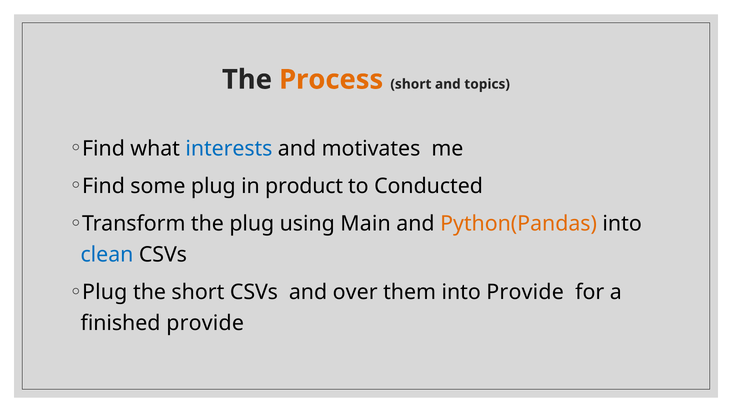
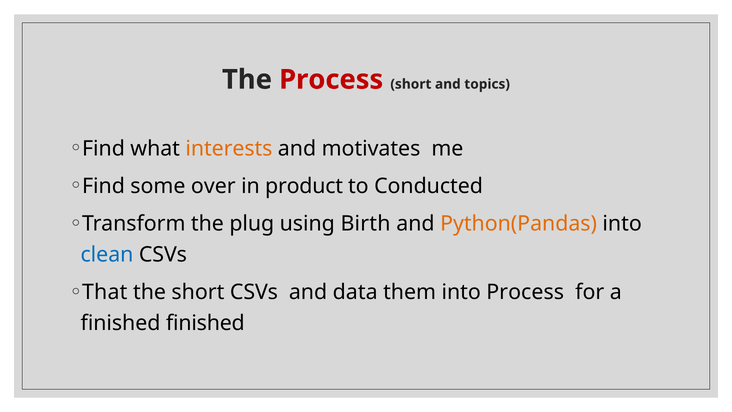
Process at (331, 80) colour: orange -> red
interests colour: blue -> orange
some plug: plug -> over
Main: Main -> Birth
Plug at (105, 292): Plug -> That
over: over -> data
into Provide: Provide -> Process
finished provide: provide -> finished
